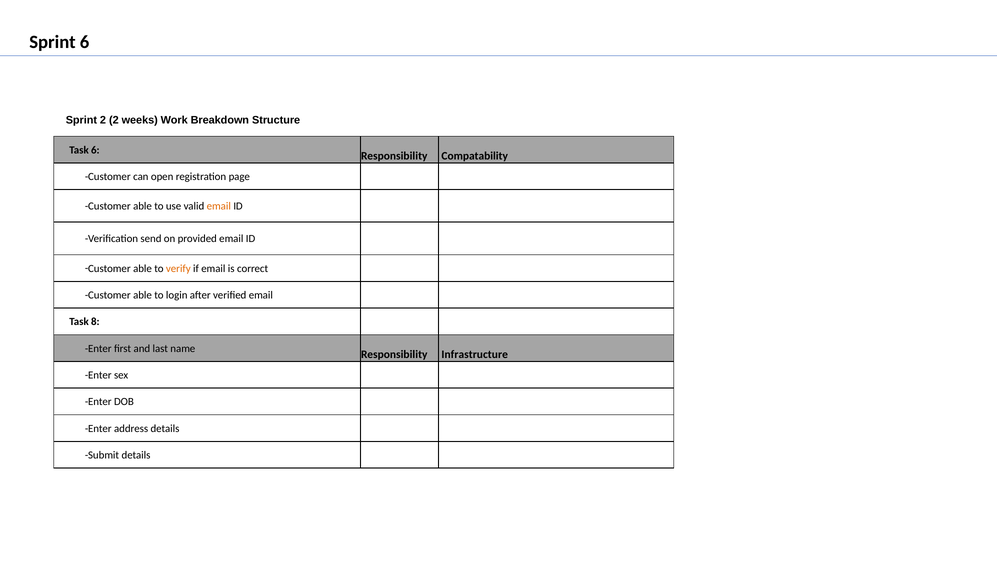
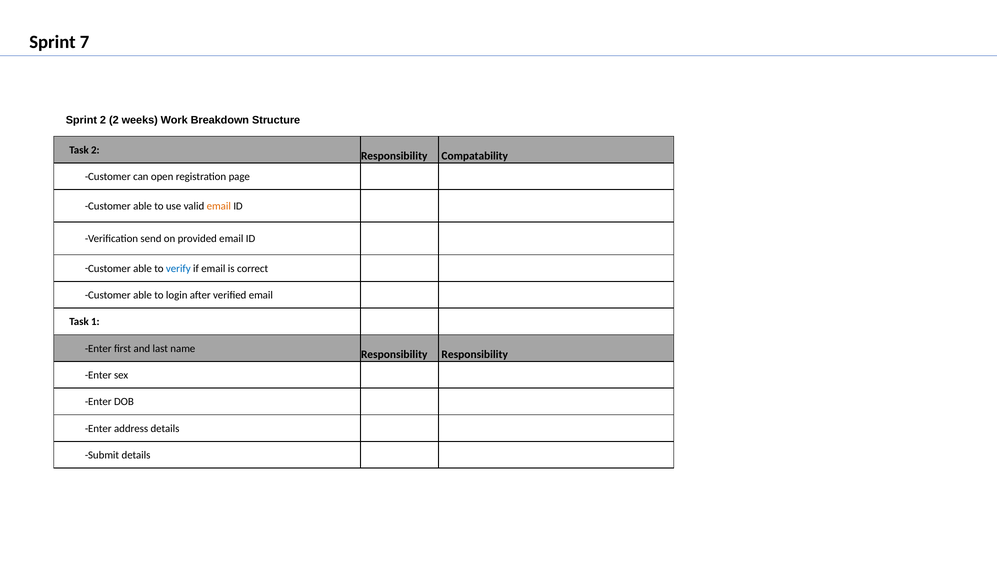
Sprint 6: 6 -> 7
Task 6: 6 -> 2
verify colour: orange -> blue
8: 8 -> 1
Responsibility Infrastructure: Infrastructure -> Responsibility
